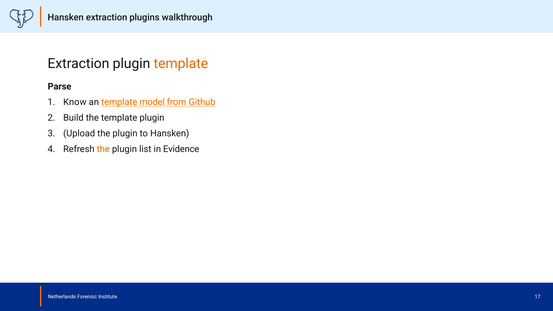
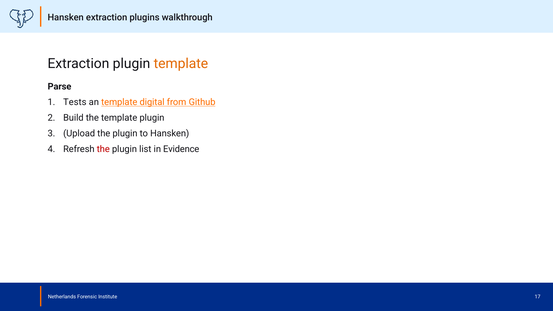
Know: Know -> Tests
model: model -> digital
the at (103, 149) colour: orange -> red
